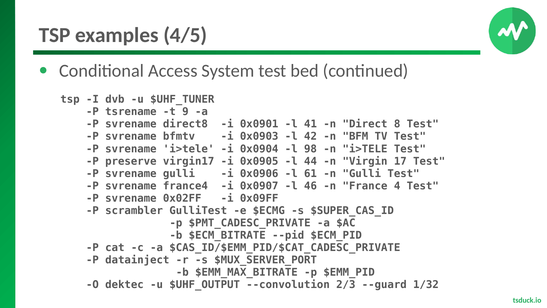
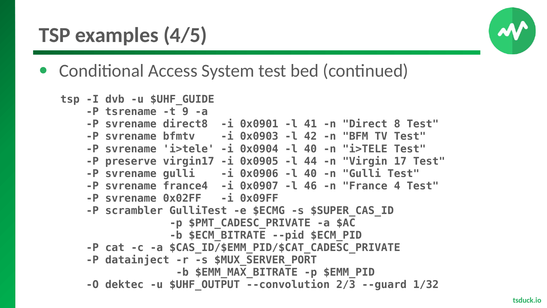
$UHF_TUNER: $UHF_TUNER -> $UHF_GUIDE
0x0904 l 98: 98 -> 40
0x0906 l 61: 61 -> 40
